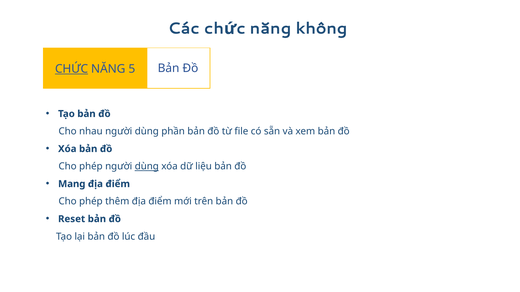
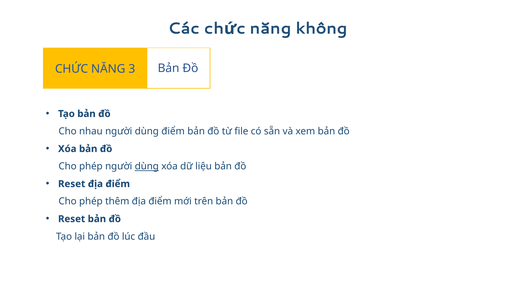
CHỨC underline: present -> none
5: 5 -> 3
dùng phần: phần -> điểm
Mang at (72, 184): Mang -> Reset
